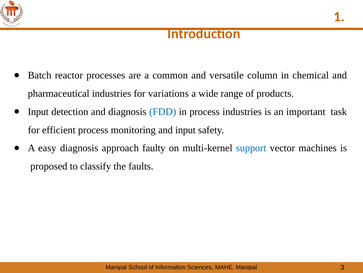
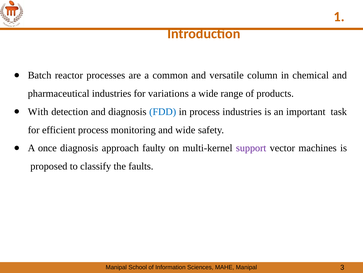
Input at (38, 111): Input -> With
and input: input -> wide
easy: easy -> once
support colour: blue -> purple
